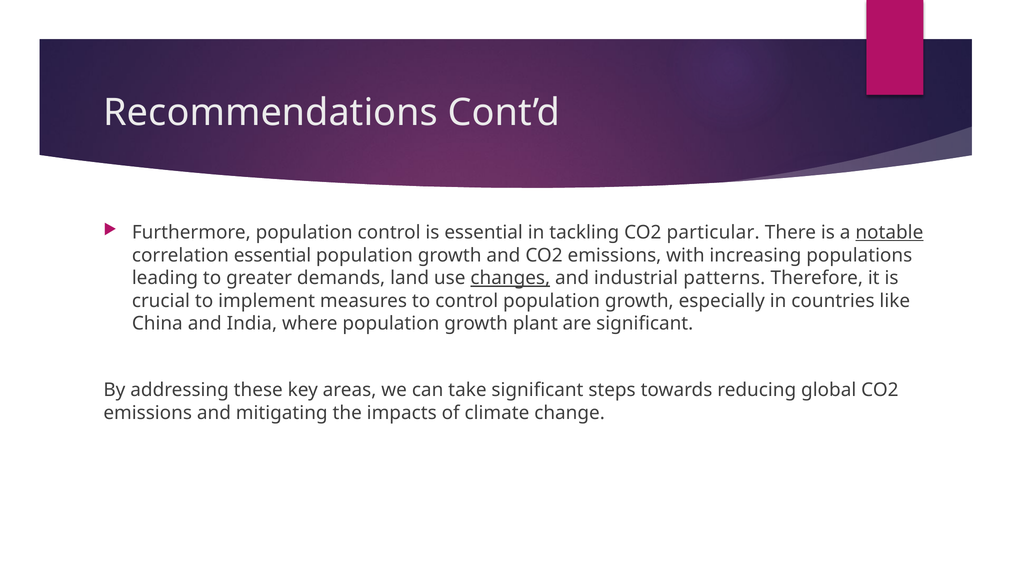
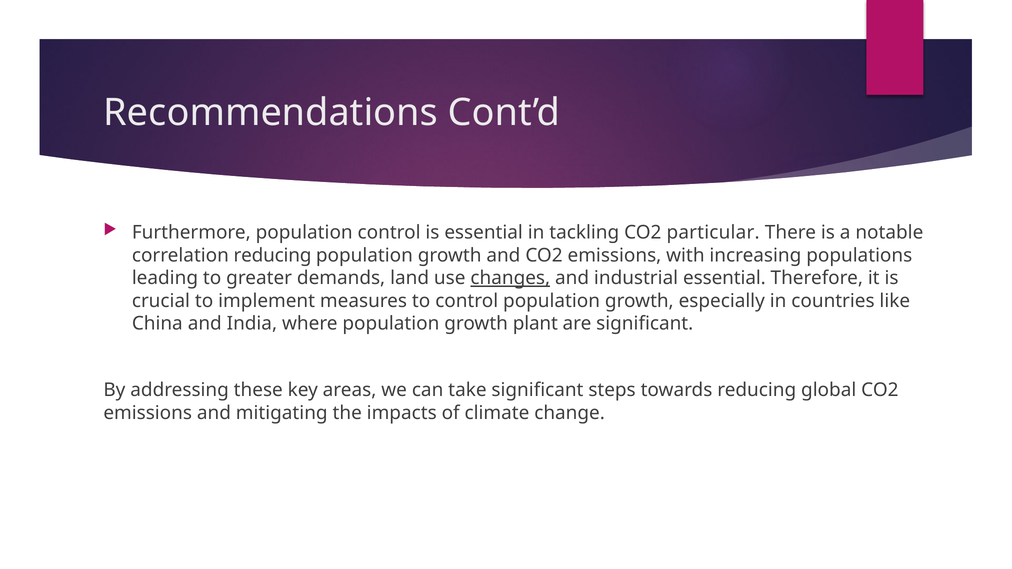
notable underline: present -> none
correlation essential: essential -> reducing
industrial patterns: patterns -> essential
